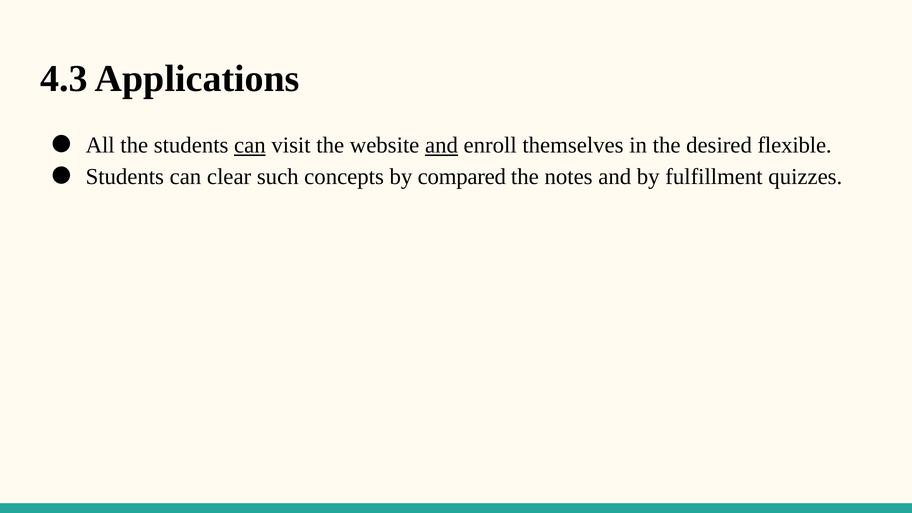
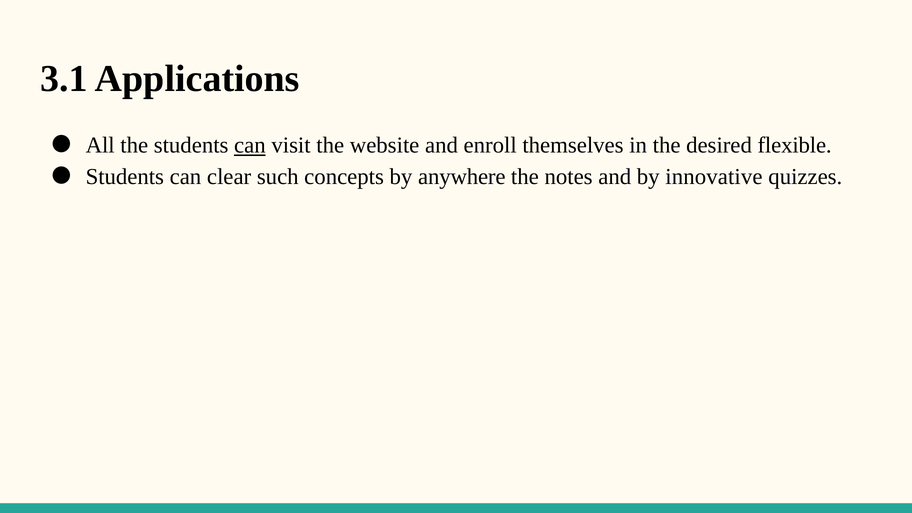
4.3: 4.3 -> 3.1
and at (441, 145) underline: present -> none
compared: compared -> anywhere
fulfillment: fulfillment -> innovative
